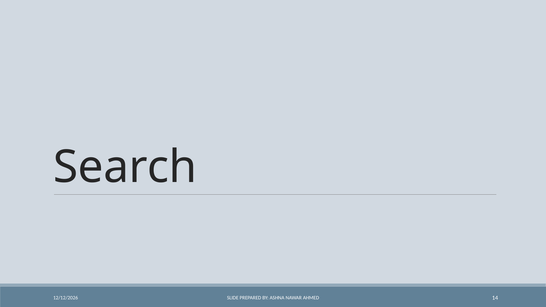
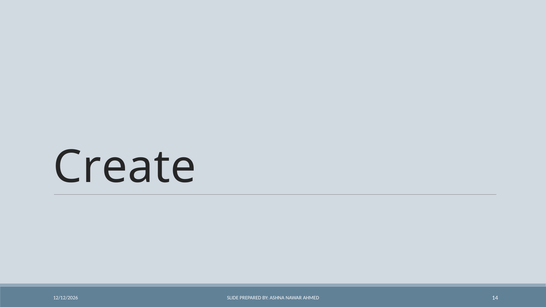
Search: Search -> Create
